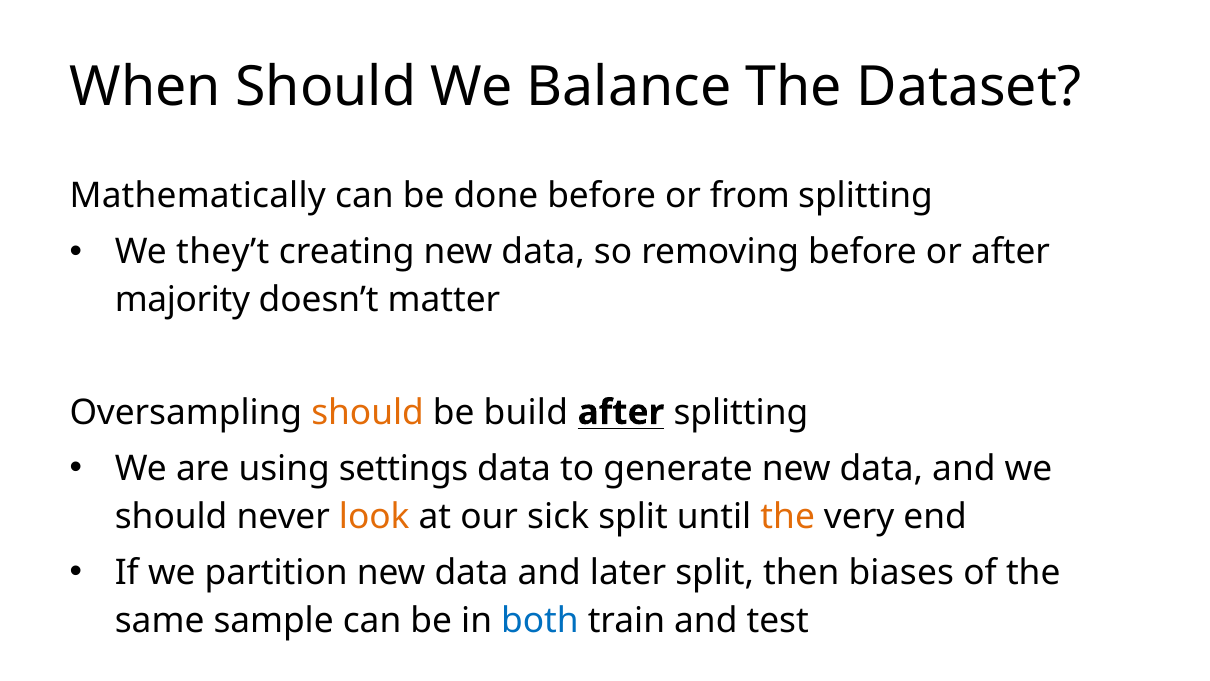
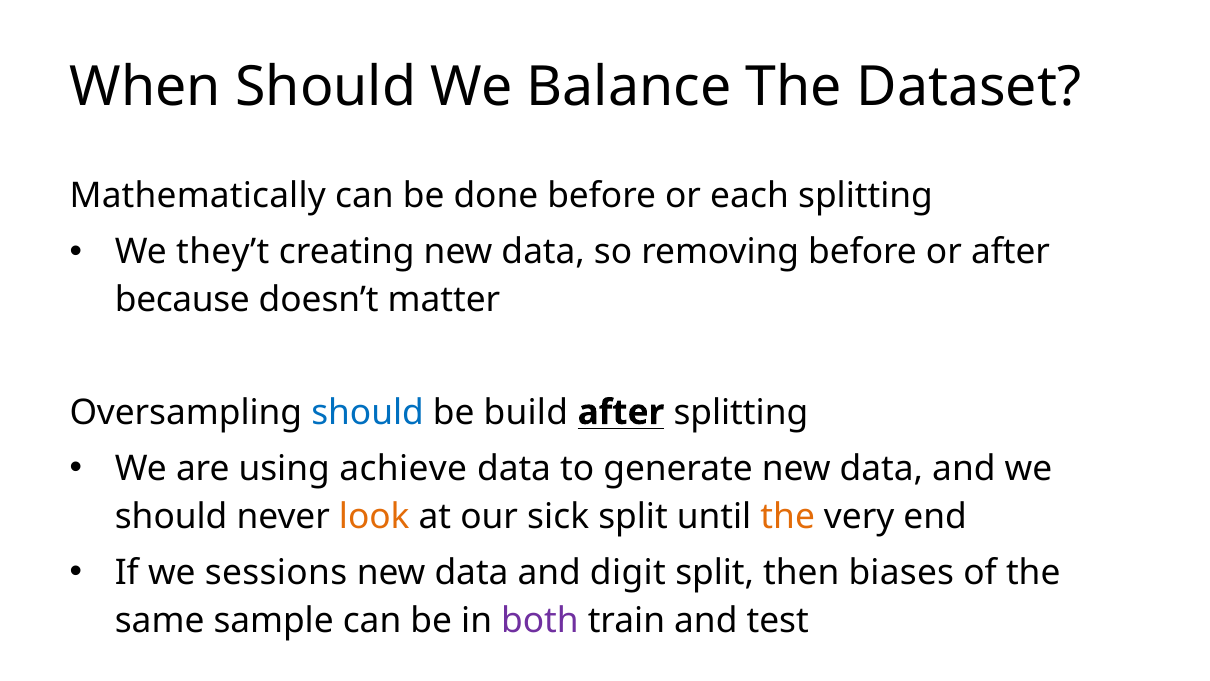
from: from -> each
majority: majority -> because
should at (368, 412) colour: orange -> blue
settings: settings -> achieve
partition: partition -> sessions
later: later -> digit
both colour: blue -> purple
